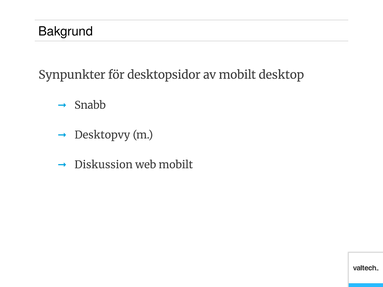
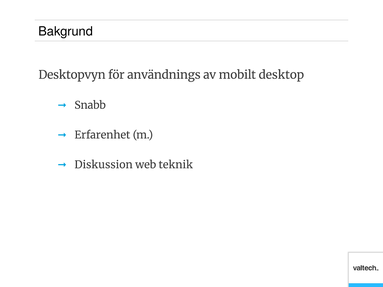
Synpunkter: Synpunkter -> Desktopvyn
desktopsidor: desktopsidor -> användnings
Desktopvy: Desktopvy -> Erfarenhet
web mobilt: mobilt -> teknik
